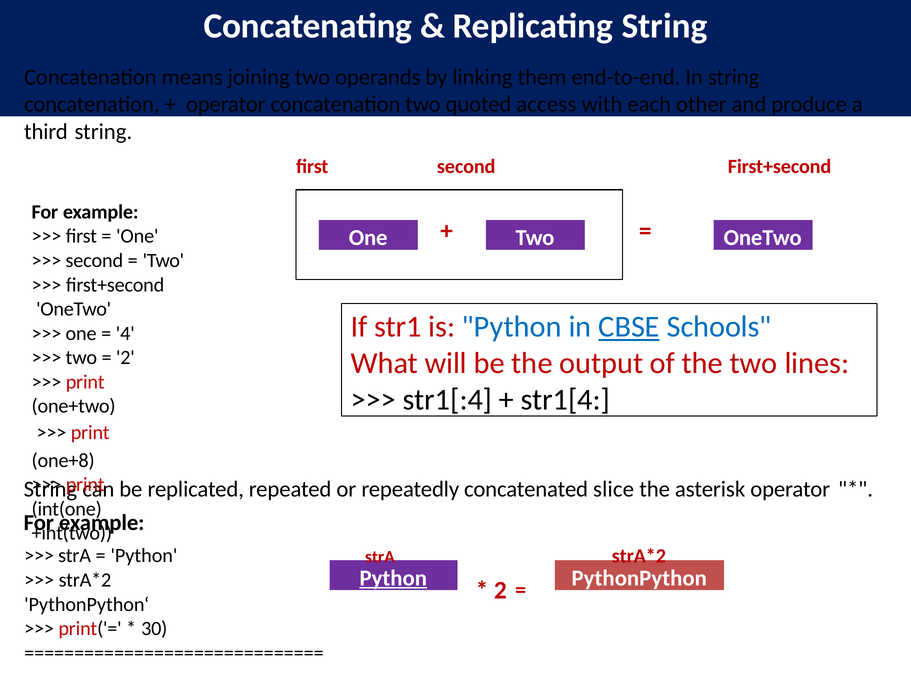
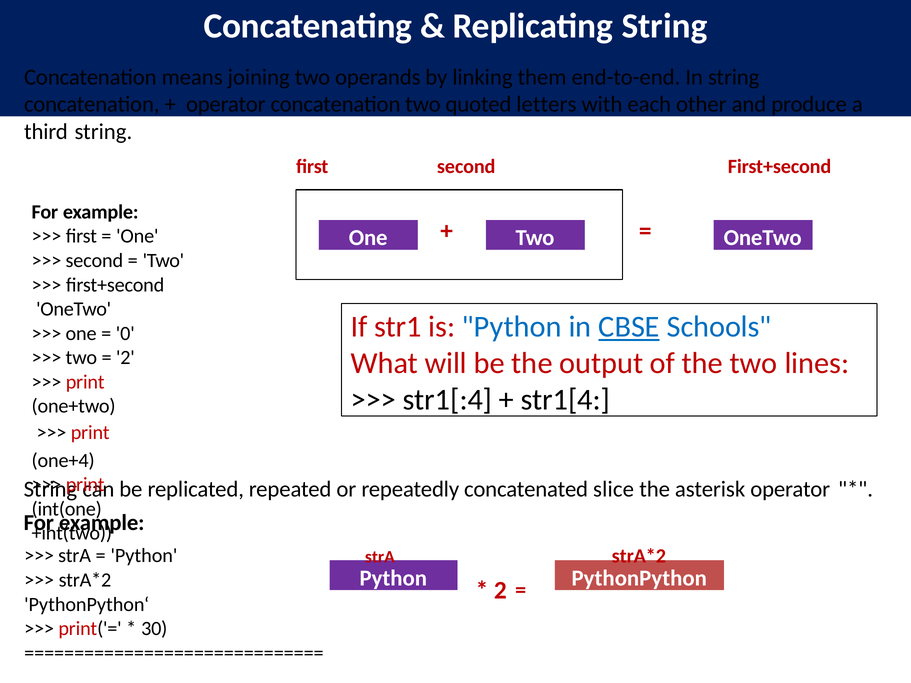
access: access -> letters
4: 4 -> 0
one+8: one+8 -> one+4
Python at (393, 578) underline: present -> none
